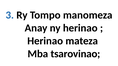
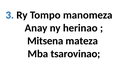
Herinao at (45, 41): Herinao -> Mitsena
